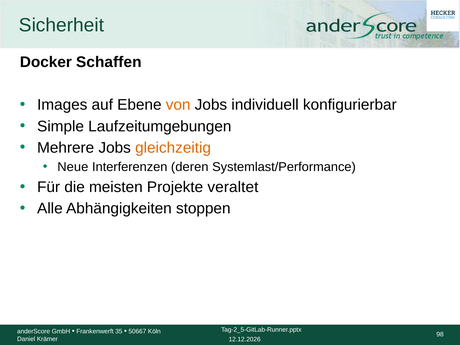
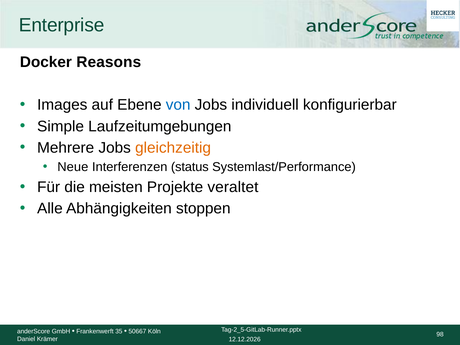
Sicherheit: Sicherheit -> Enterprise
Schaffen: Schaffen -> Reasons
von colour: orange -> blue
deren: deren -> status
